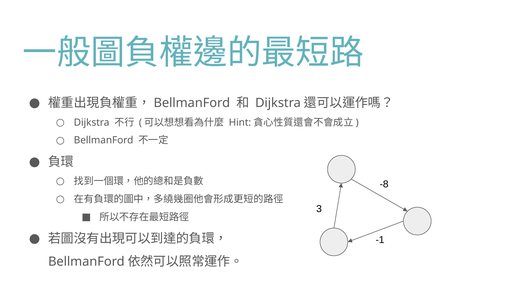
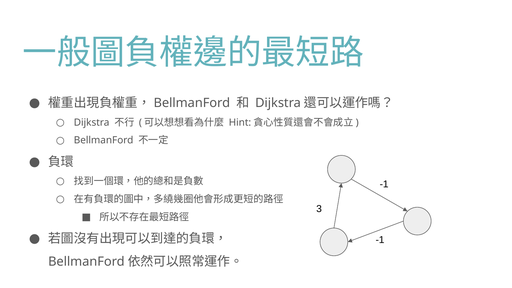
-8 at (384, 184): -8 -> -1
